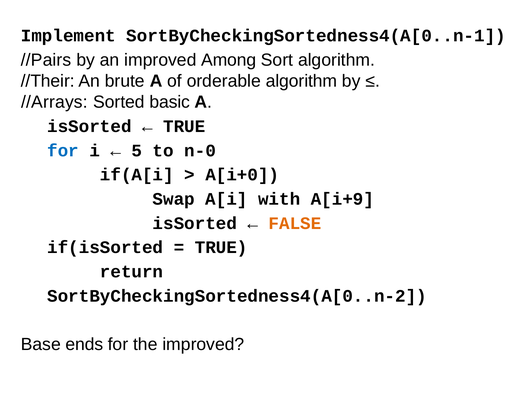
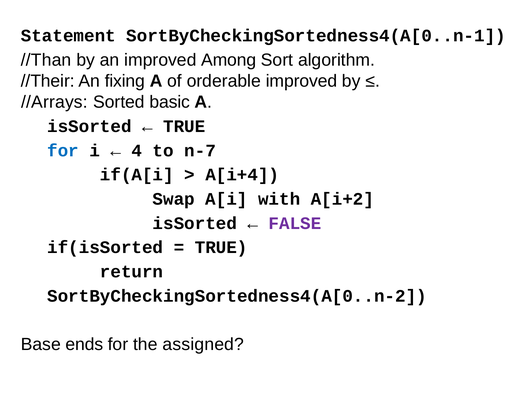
Implement: Implement -> Statement
//Pairs: //Pairs -> //Than
brute: brute -> fixing
orderable algorithm: algorithm -> improved
5: 5 -> 4
n-0: n-0 -> n-7
A[i+0: A[i+0 -> A[i+4
A[i+9: A[i+9 -> A[i+2
FALSE colour: orange -> purple
the improved: improved -> assigned
